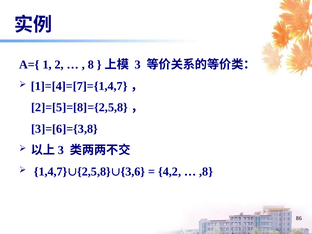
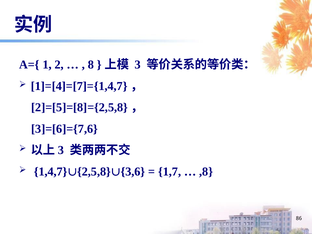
3]=[6]={3,8: 3]=[6]={3,8 -> 3]=[6]={7,6
4,2: 4,2 -> 1,7
